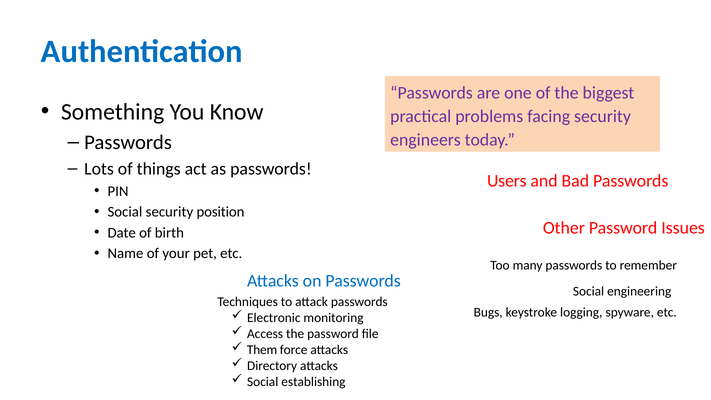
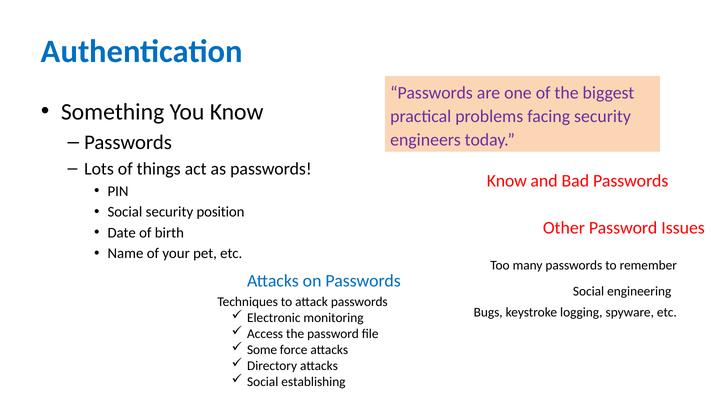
Users at (507, 181): Users -> Know
Them: Them -> Some
